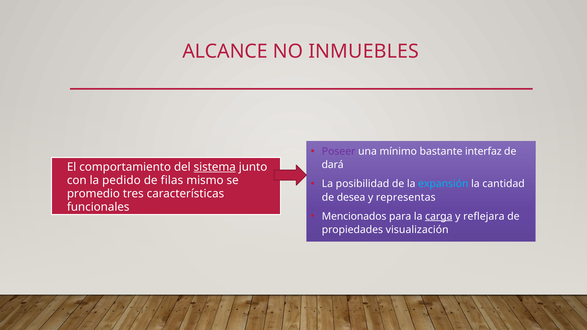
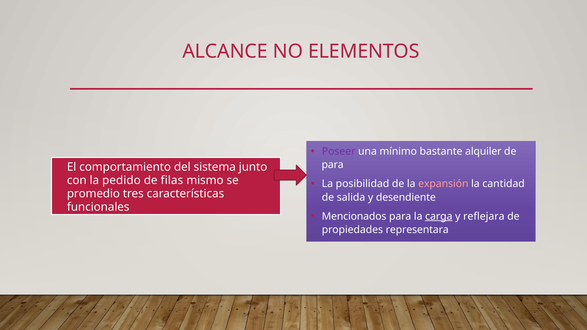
INMUEBLES: INMUEBLES -> ELEMENTOS
interfaz: interfaz -> alquiler
sistema underline: present -> none
dará at (333, 165): dará -> para
expansión colour: light blue -> pink
desea: desea -> salida
representas: representas -> desendiente
visualización: visualización -> representara
